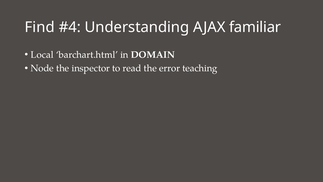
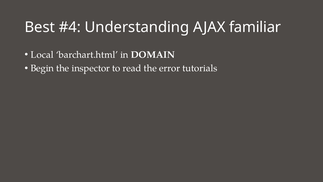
Find: Find -> Best
Node: Node -> Begin
teaching: teaching -> tutorials
